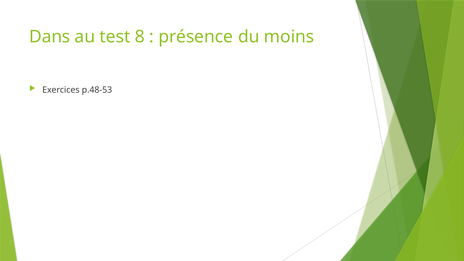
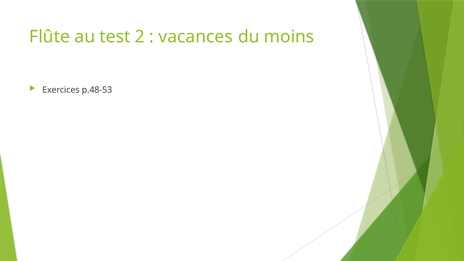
Dans: Dans -> Flûte
8: 8 -> 2
présence: présence -> vacances
